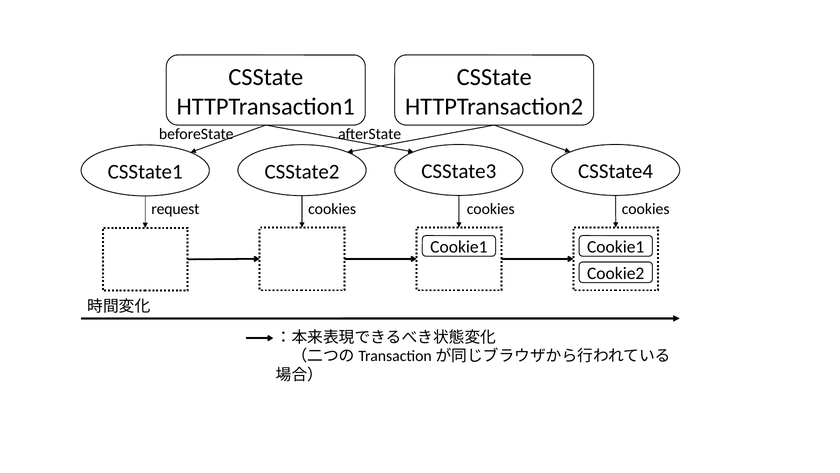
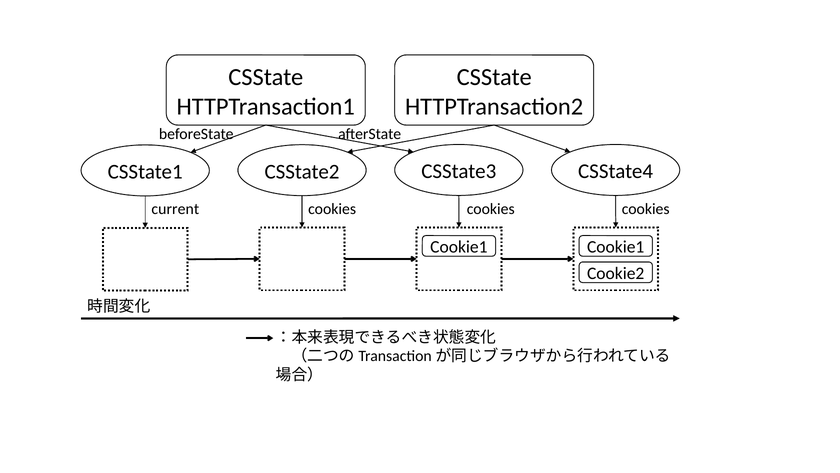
request: request -> current
